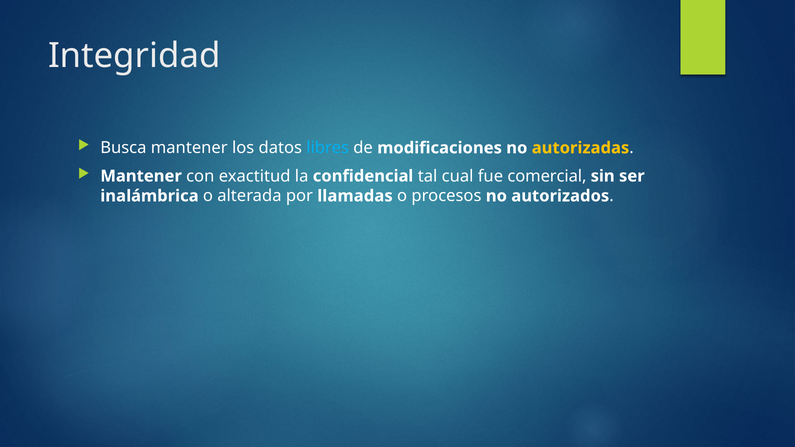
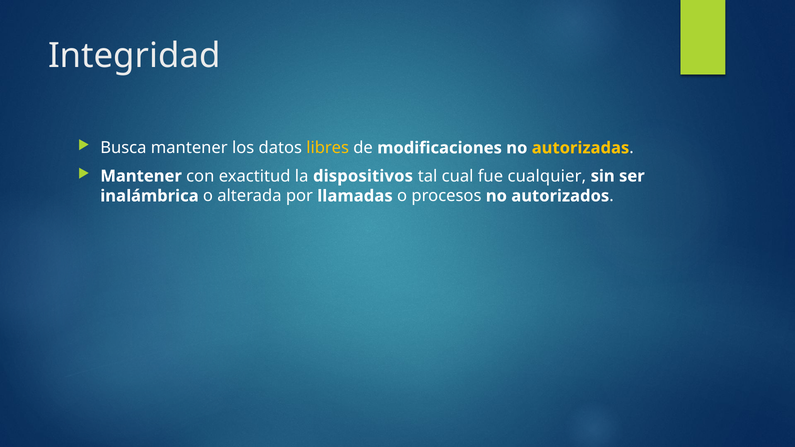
libres colour: light blue -> yellow
confidencial: confidencial -> dispositivos
comercial: comercial -> cualquier
